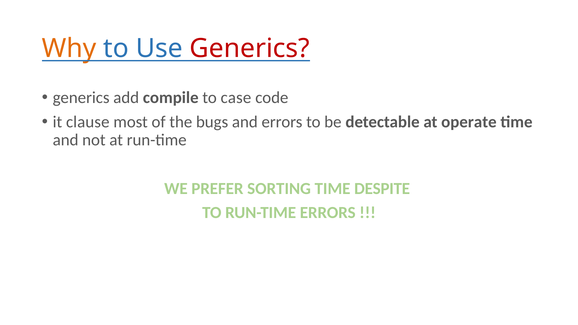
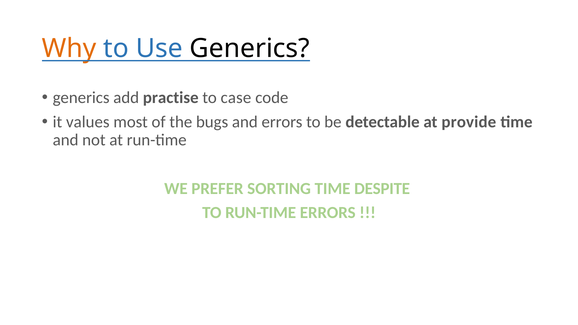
Generics at (250, 49) colour: red -> black
compile: compile -> practise
clause: clause -> values
operate: operate -> provide
